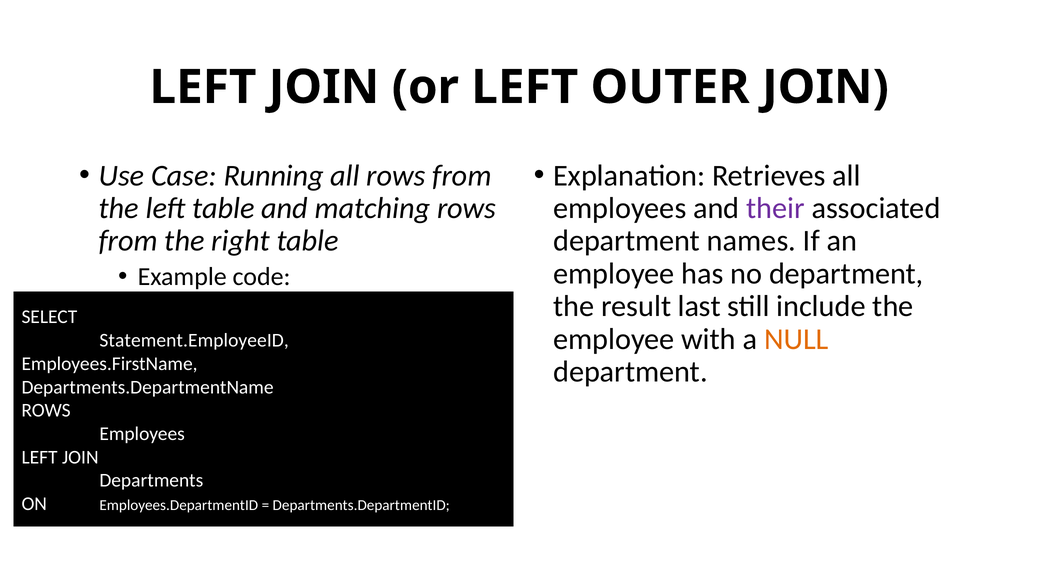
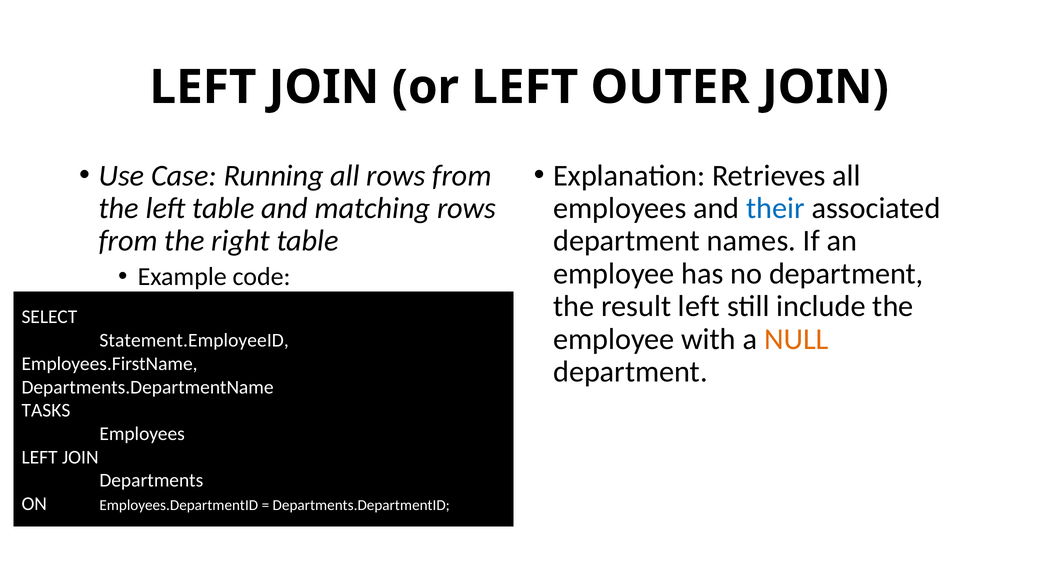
their colour: purple -> blue
result last: last -> left
ROWS at (46, 411): ROWS -> TASKS
